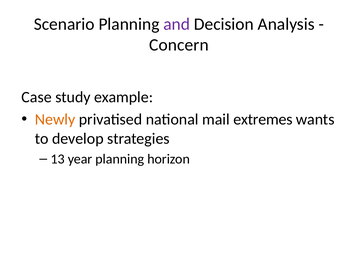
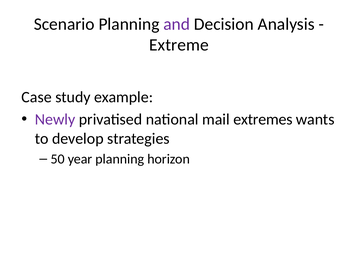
Concern: Concern -> Extreme
Newly colour: orange -> purple
13: 13 -> 50
